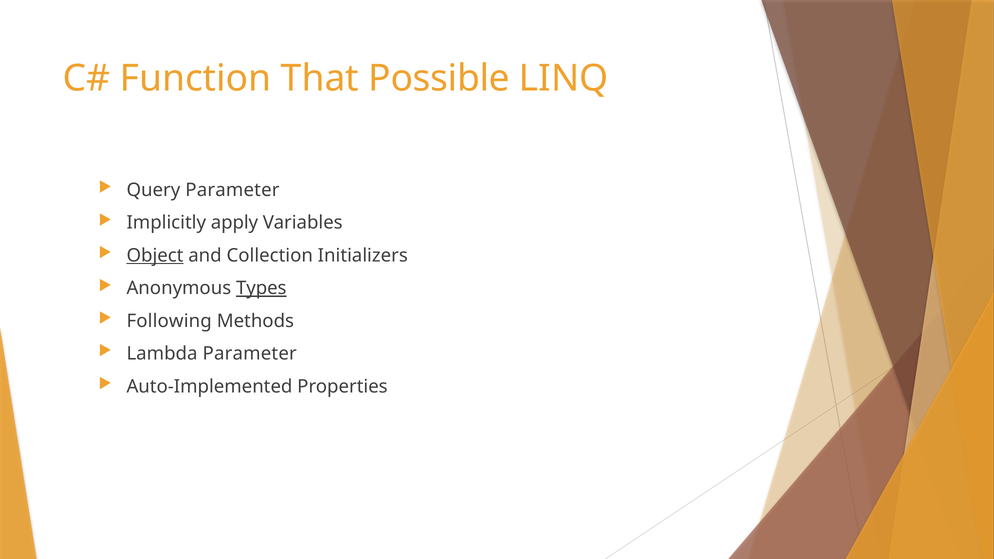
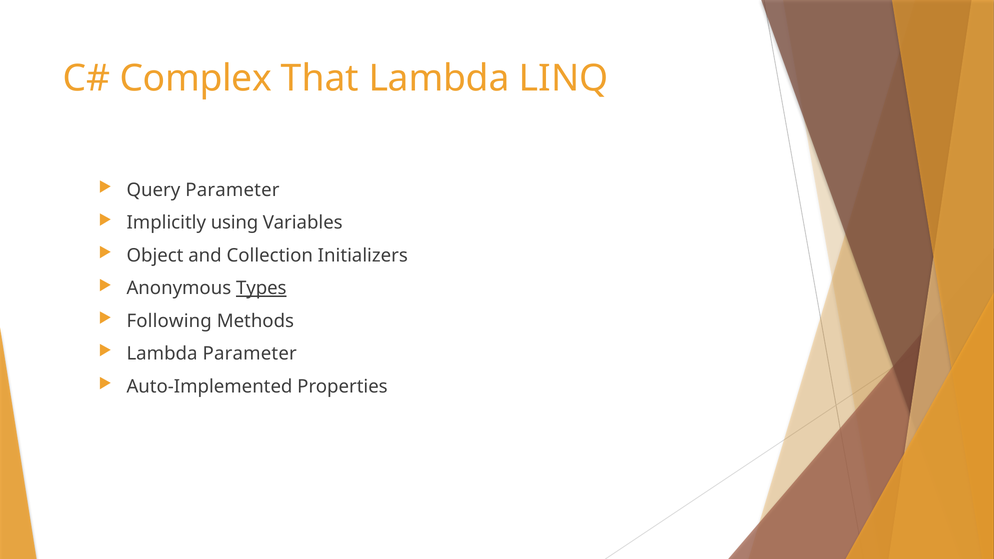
Function: Function -> Complex
That Possible: Possible -> Lambda
apply: apply -> using
Object underline: present -> none
